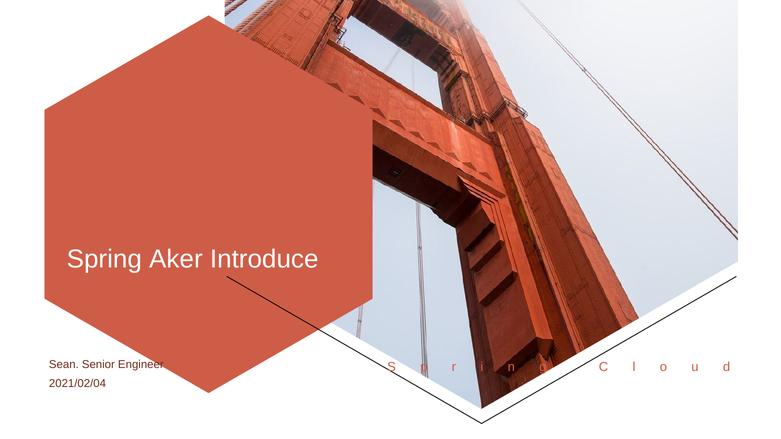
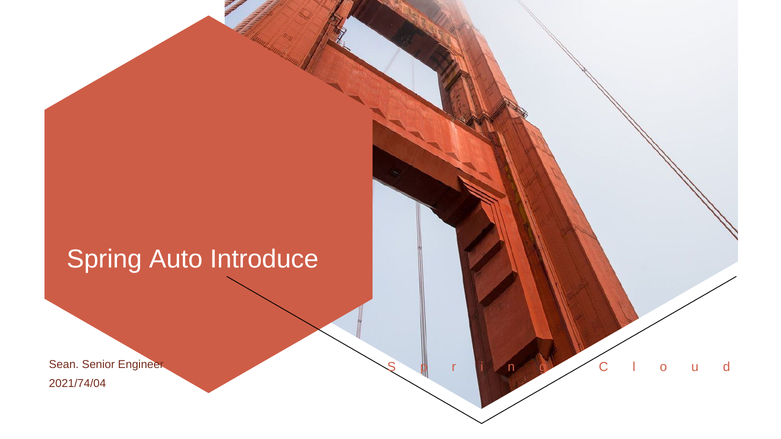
Aker: Aker -> Auto
2021/02/04: 2021/02/04 -> 2021/74/04
